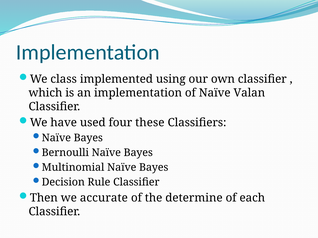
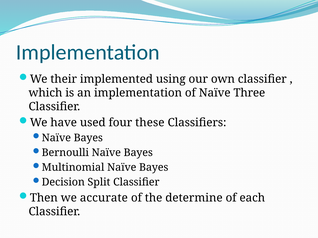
class: class -> their
Valan: Valan -> Three
Rule: Rule -> Split
